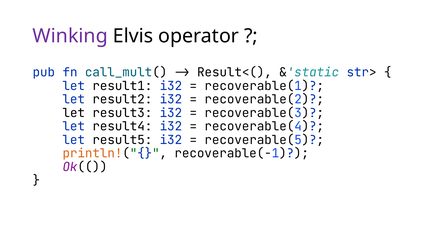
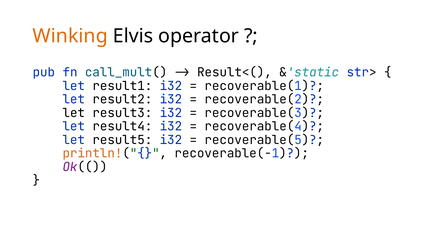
Winking colour: purple -> orange
